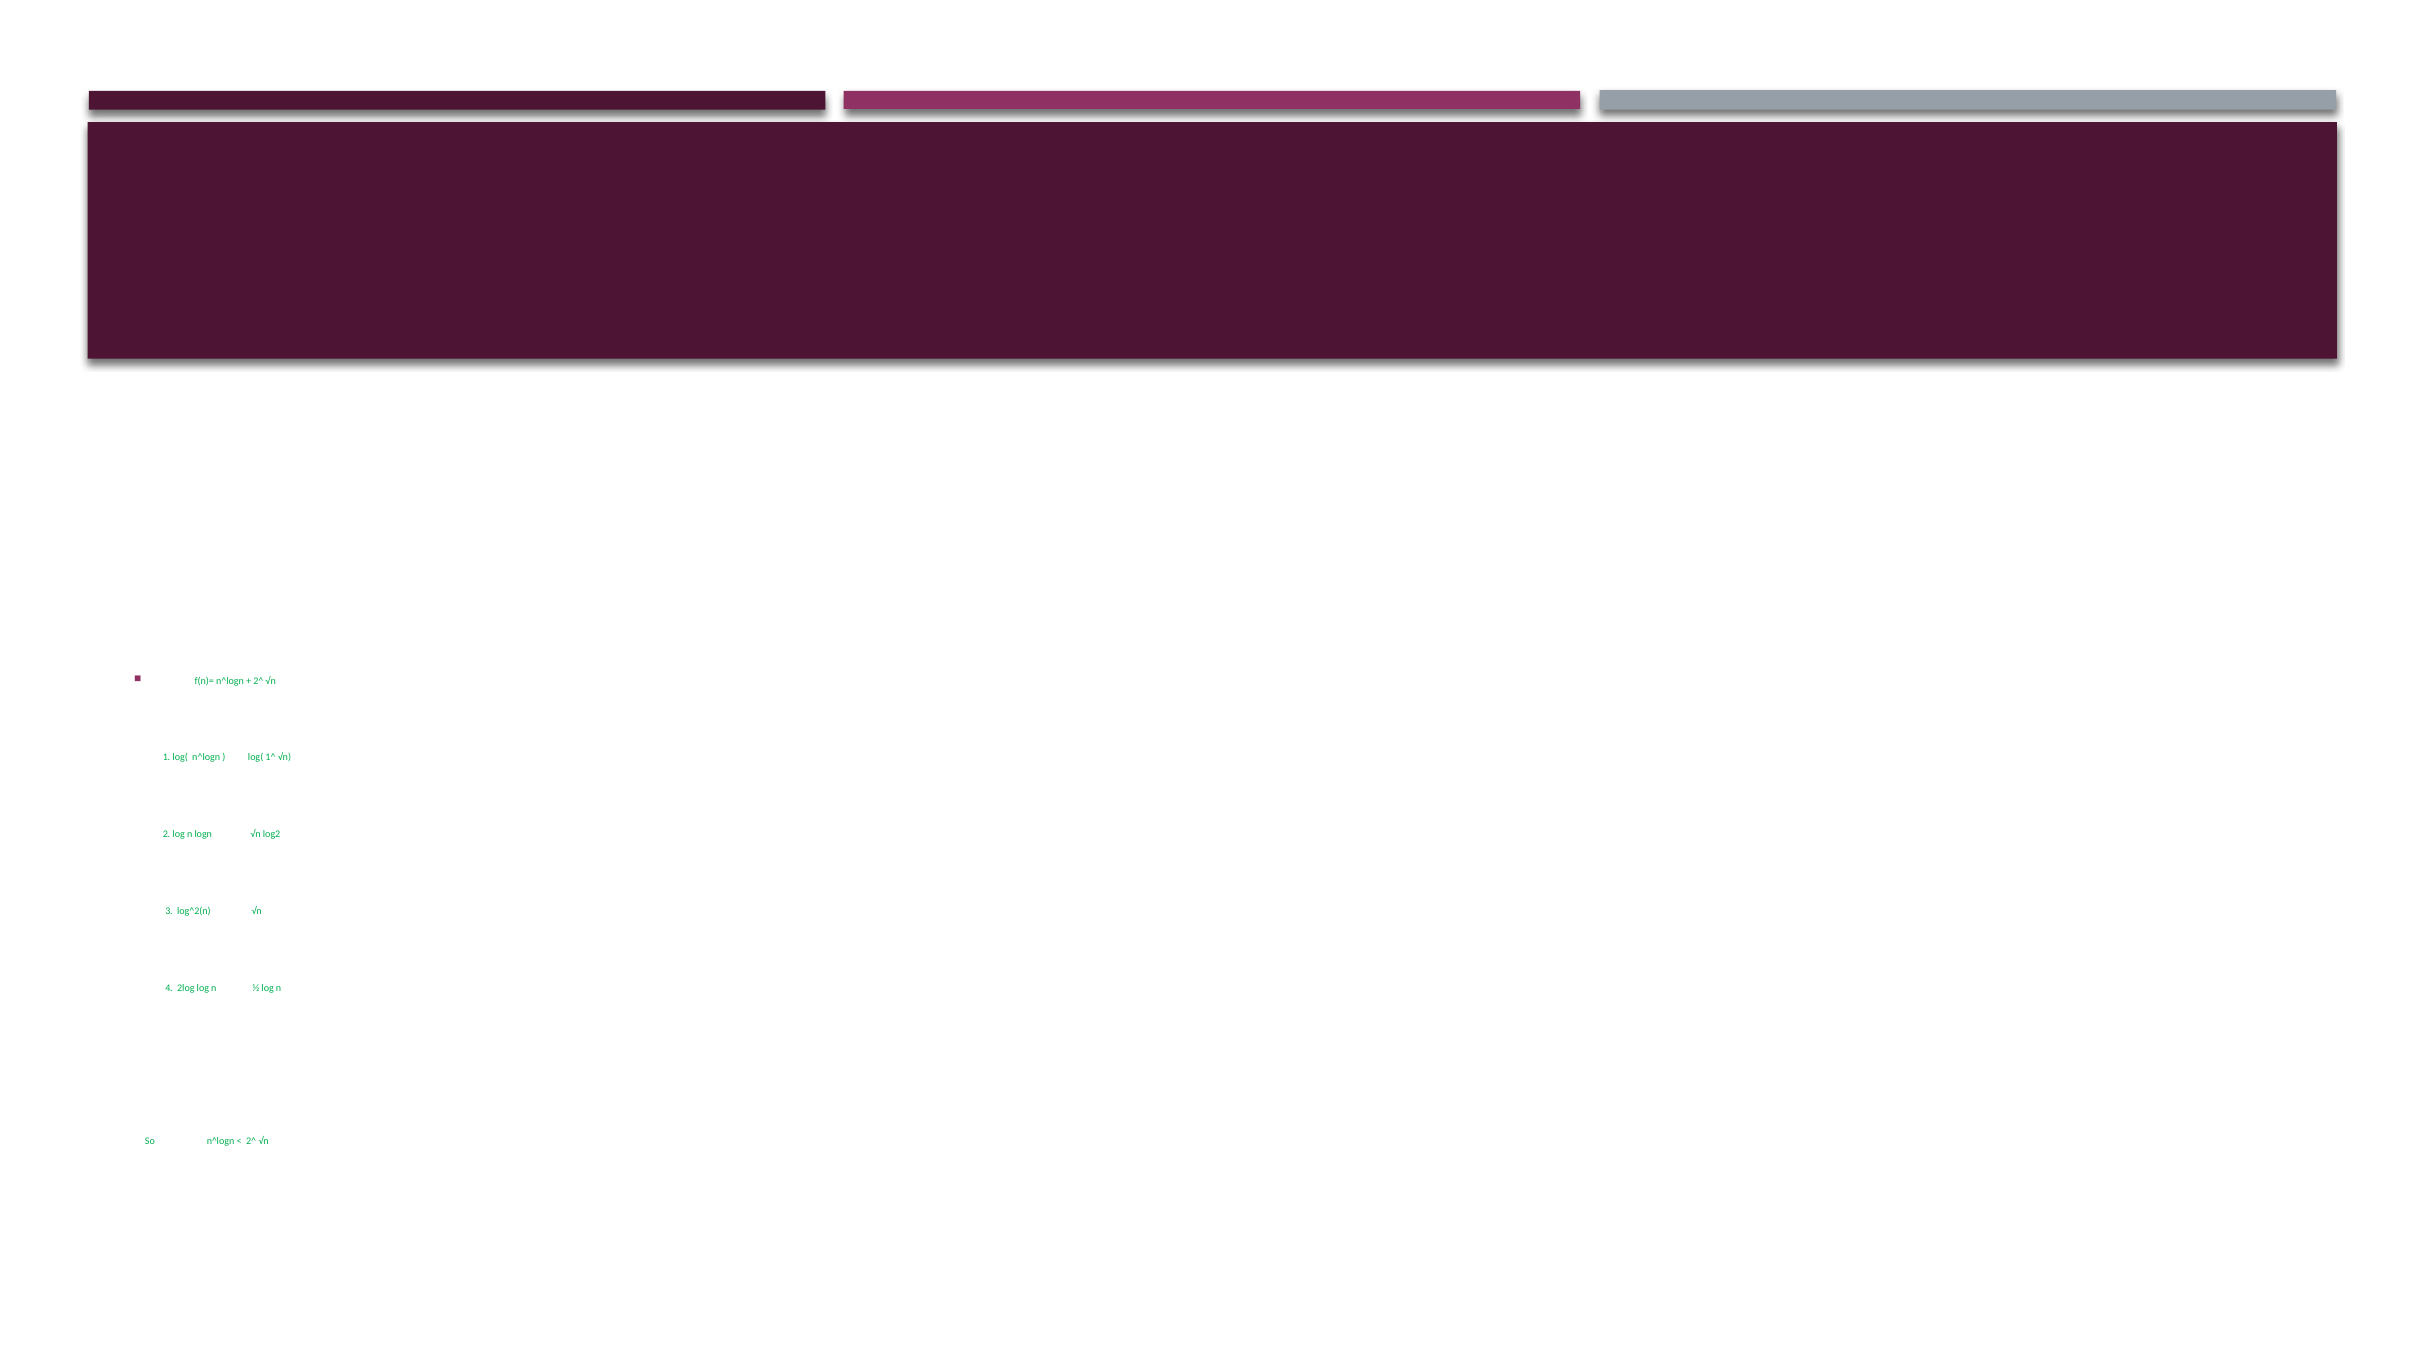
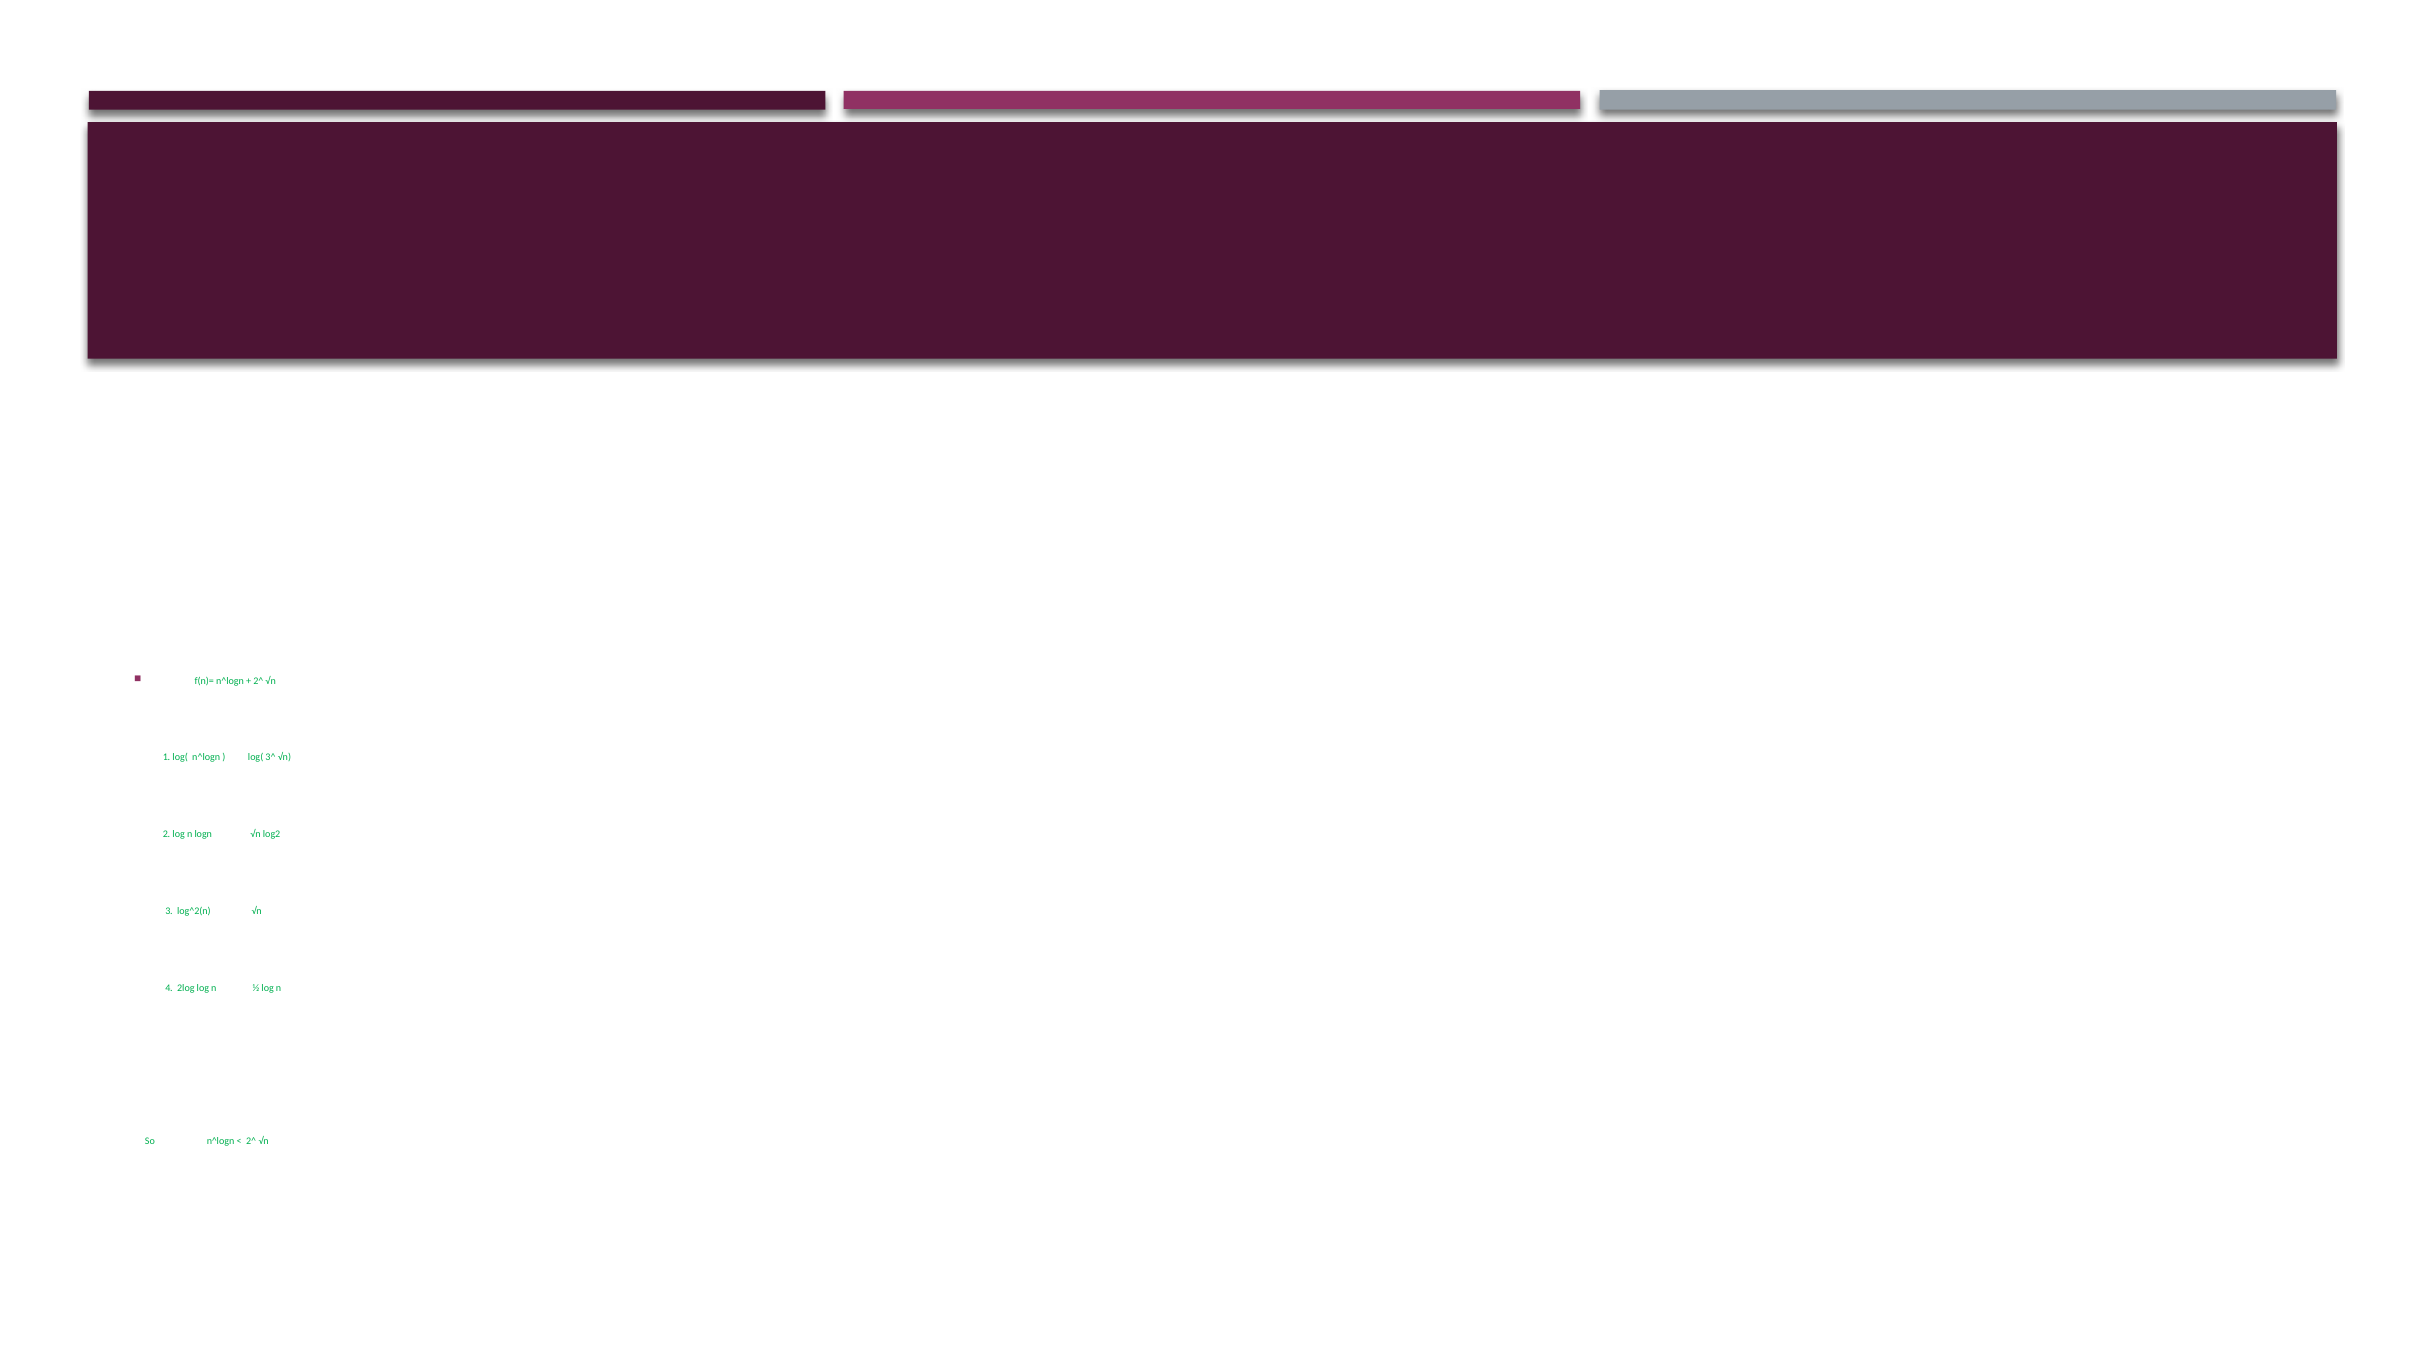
1^: 1^ -> 3^
